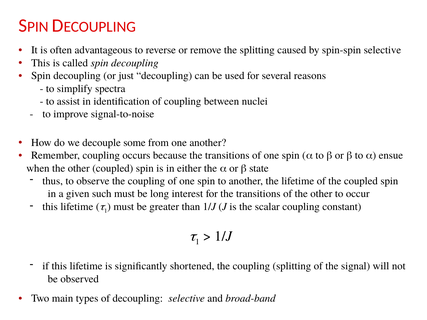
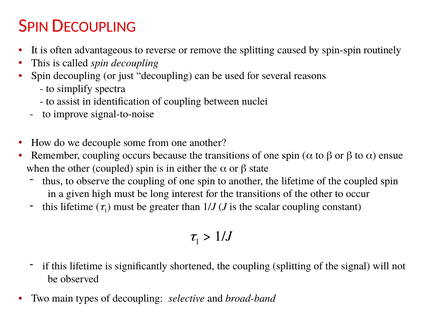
spin-spin selective: selective -> routinely
such: such -> high
